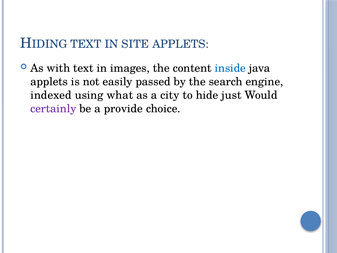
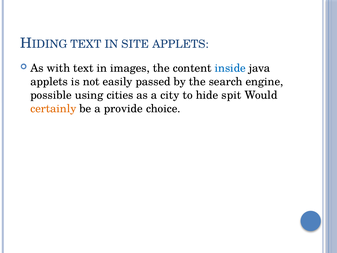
indexed: indexed -> possible
what: what -> cities
just: just -> spit
certainly colour: purple -> orange
